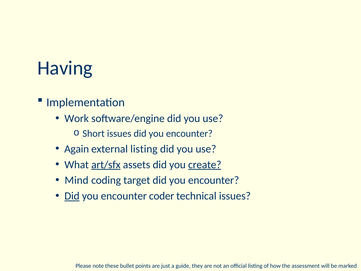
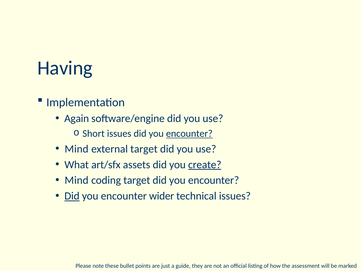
Work: Work -> Again
encounter at (189, 134) underline: none -> present
Again at (77, 149): Again -> Mind
external listing: listing -> target
art/sfx underline: present -> none
coder: coder -> wider
